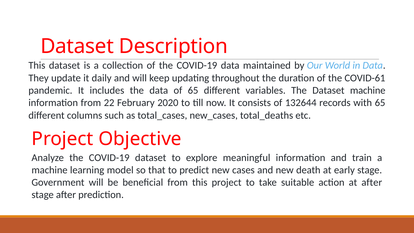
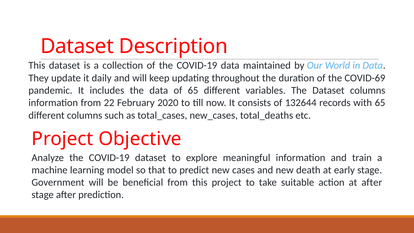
COVID-61: COVID-61 -> COVID-69
Dataset machine: machine -> columns
